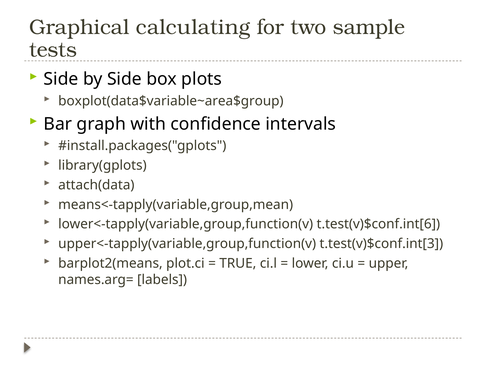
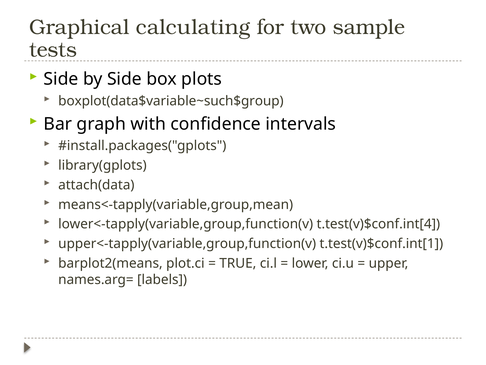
boxplot(data$variable~area$group: boxplot(data$variable~area$group -> boxplot(data$variable~such$group
t.test(v)$conf.int[6: t.test(v)$conf.int[6 -> t.test(v)$conf.int[4
t.test(v)$conf.int[3: t.test(v)$conf.int[3 -> t.test(v)$conf.int[1
